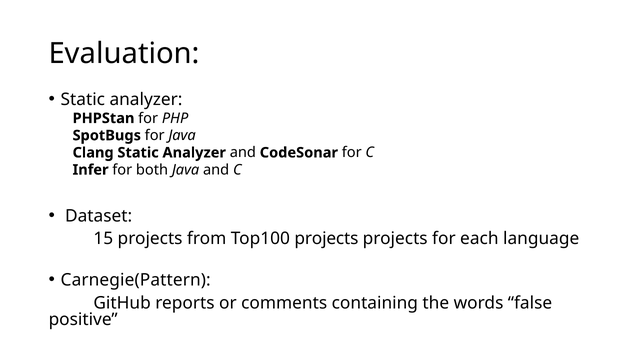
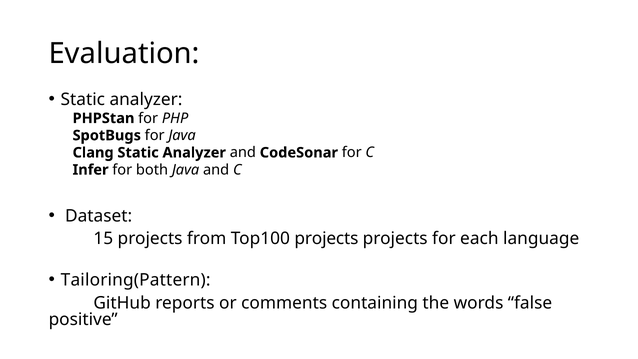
Carnegie(Pattern: Carnegie(Pattern -> Tailoring(Pattern
